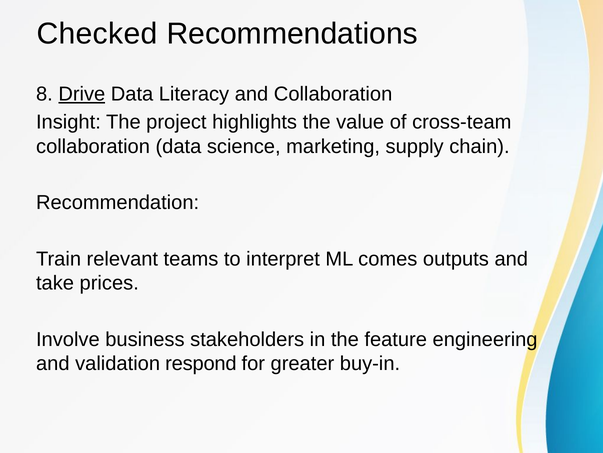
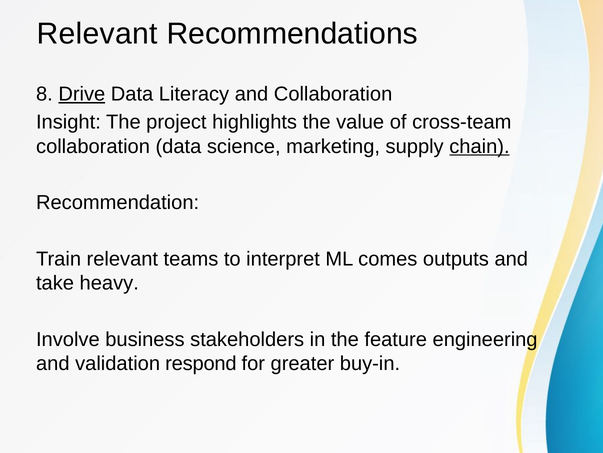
Checked at (97, 34): Checked -> Relevant
chain underline: none -> present
prices: prices -> heavy
